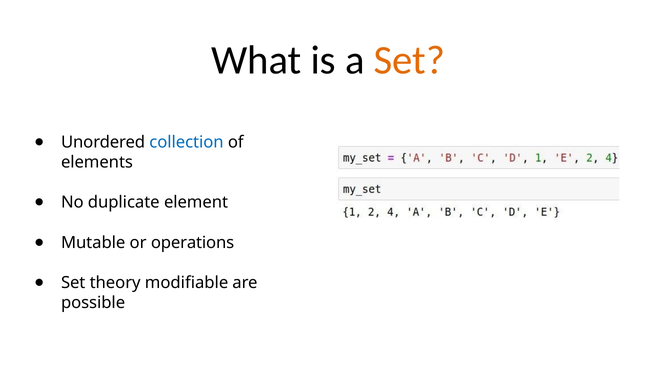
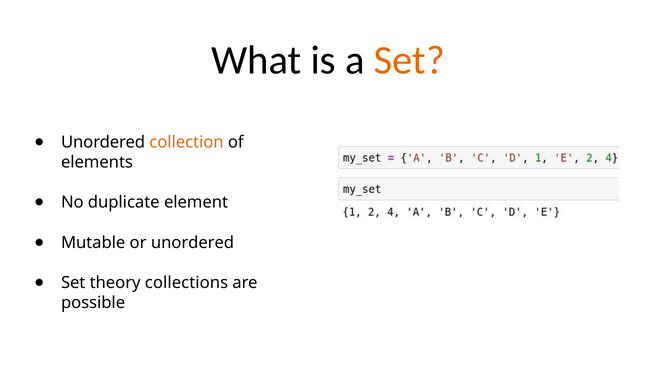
collection colour: blue -> orange
or operations: operations -> unordered
modiﬁable: modiﬁable -> collections
